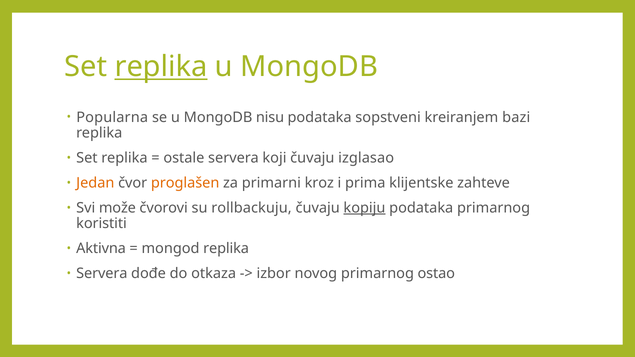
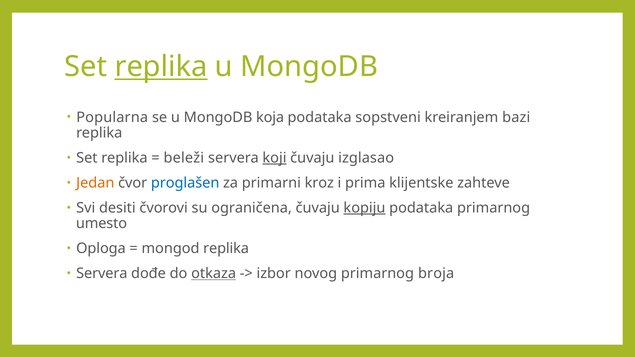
nisu: nisu -> koja
ostale: ostale -> beleži
koji underline: none -> present
proglašen colour: orange -> blue
može: može -> desiti
rollbackuju: rollbackuju -> ograničena
koristiti: koristiti -> umesto
Aktivna: Aktivna -> Oploga
otkaza underline: none -> present
ostao: ostao -> broja
